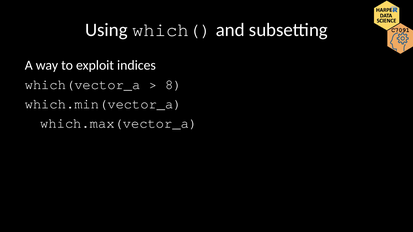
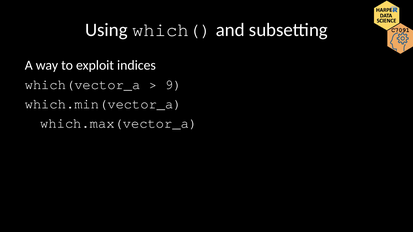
8: 8 -> 9
